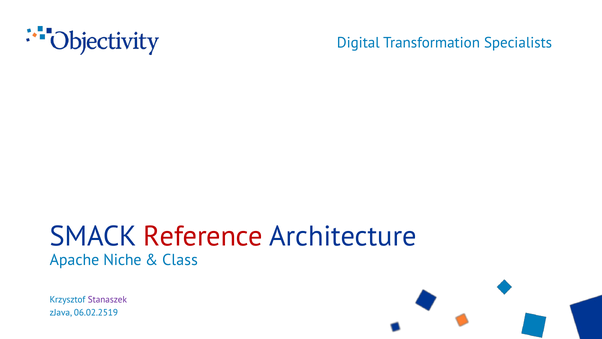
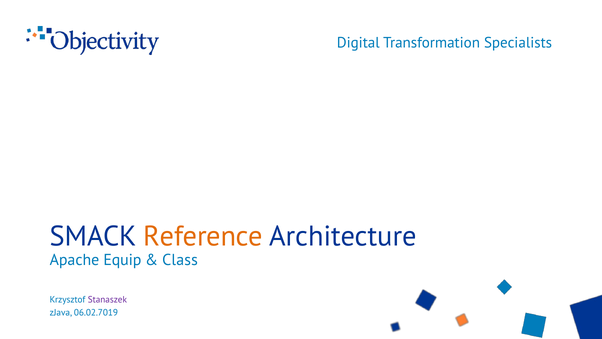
Reference colour: red -> orange
Niche: Niche -> Equip
06.02.2519: 06.02.2519 -> 06.02.7019
